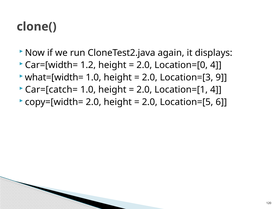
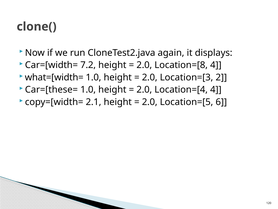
1.2: 1.2 -> 7.2
Location=[0: Location=[0 -> Location=[8
9: 9 -> 2
Car=[catch=: Car=[catch= -> Car=[these=
Location=[1: Location=[1 -> Location=[4
copy=[width= 2.0: 2.0 -> 2.1
